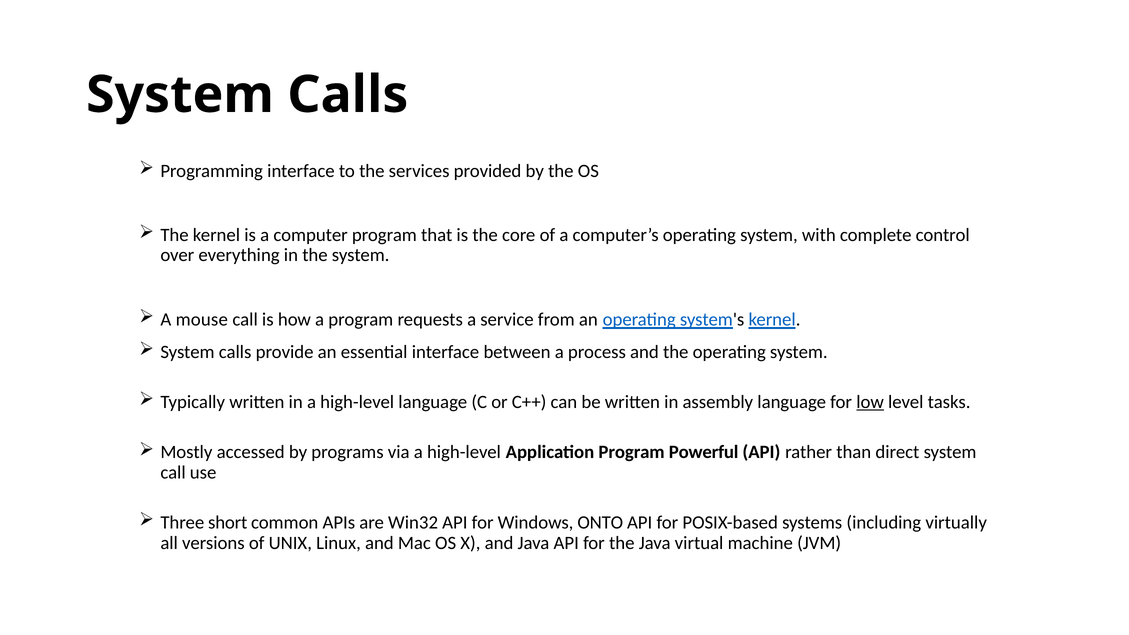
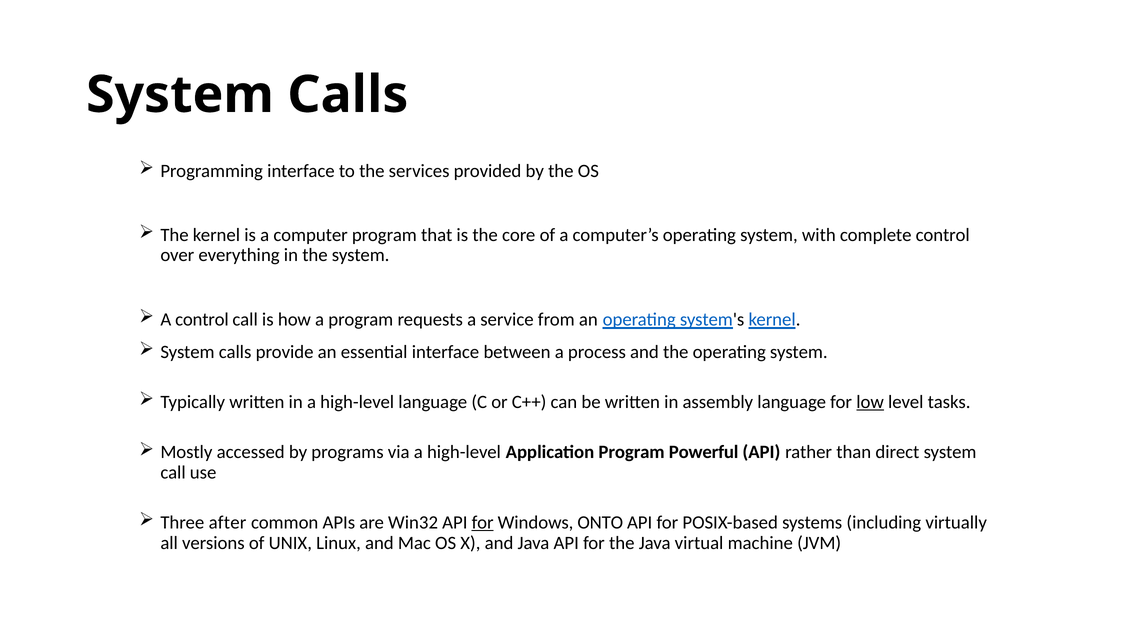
A mouse: mouse -> control
short: short -> after
for at (483, 523) underline: none -> present
